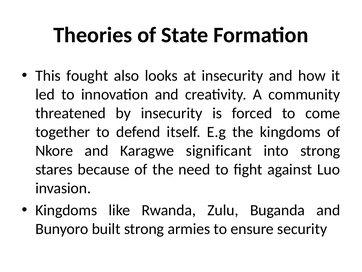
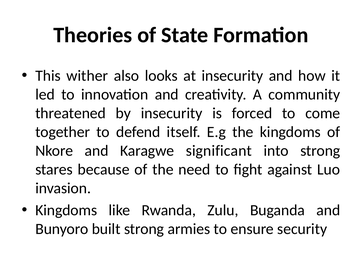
fought: fought -> wither
